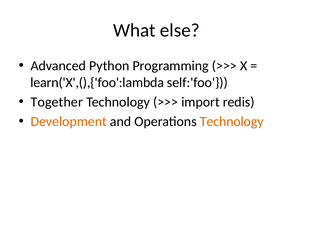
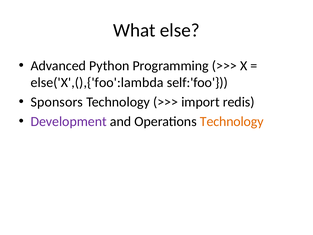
learn('X',(),{'foo':lambda: learn('X',(),{'foo':lambda -> else('X',(),{'foo':lambda
Together: Together -> Sponsors
Development colour: orange -> purple
